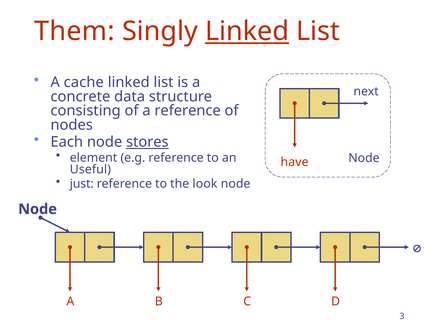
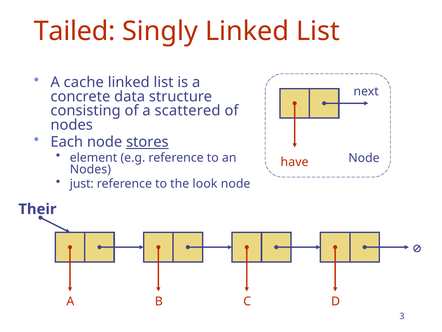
Them: Them -> Tailed
Linked at (247, 31) underline: present -> none
a reference: reference -> scattered
Useful at (90, 169): Useful -> Nodes
Node at (38, 209): Node -> Their
